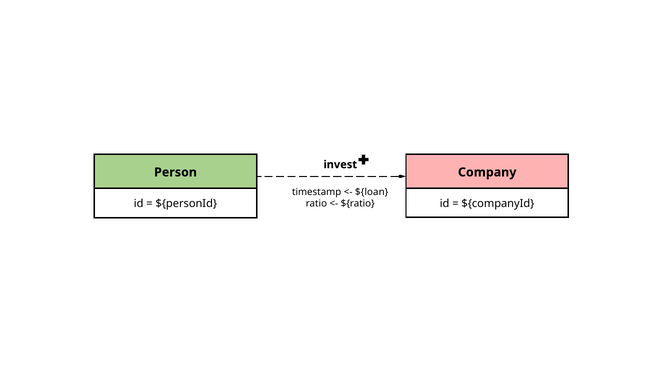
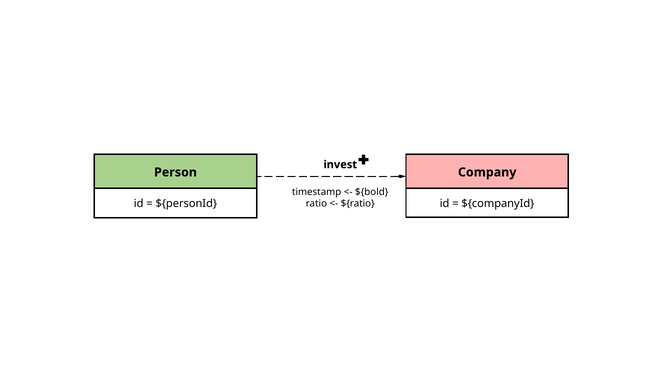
${loan: ${loan -> ${bold
